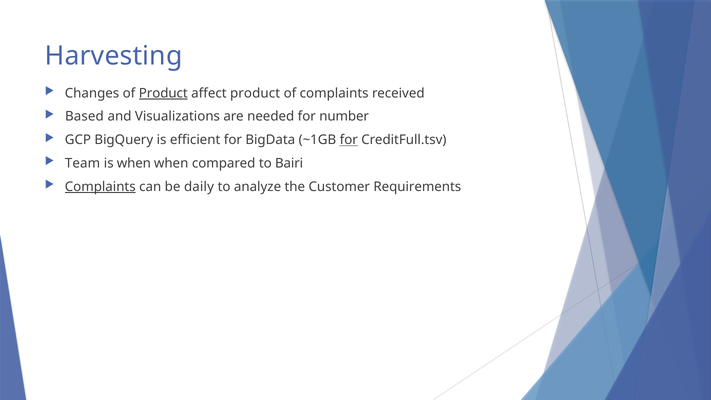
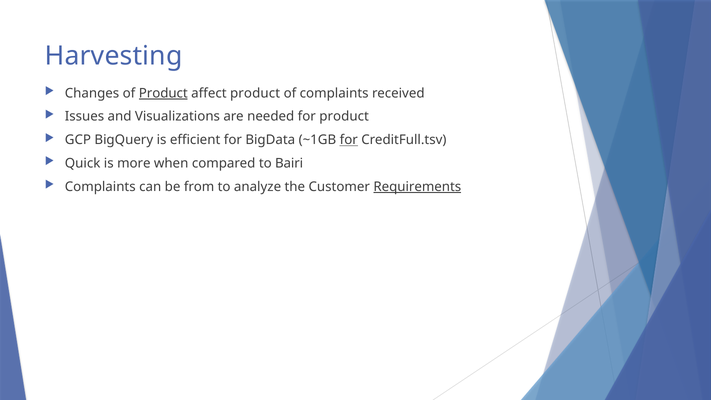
Based: Based -> Issues
for number: number -> product
Team: Team -> Quick
is when: when -> more
Complaints at (100, 187) underline: present -> none
daily: daily -> from
Requirements underline: none -> present
